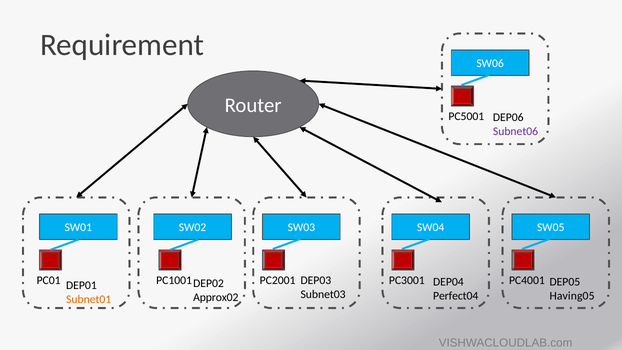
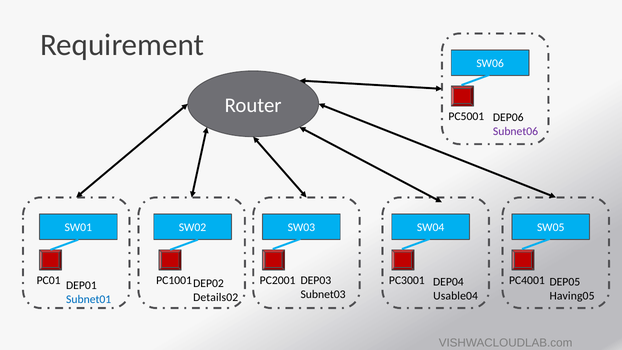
Perfect04: Perfect04 -> Usable04
Approx02: Approx02 -> Details02
Subnet01 colour: orange -> blue
